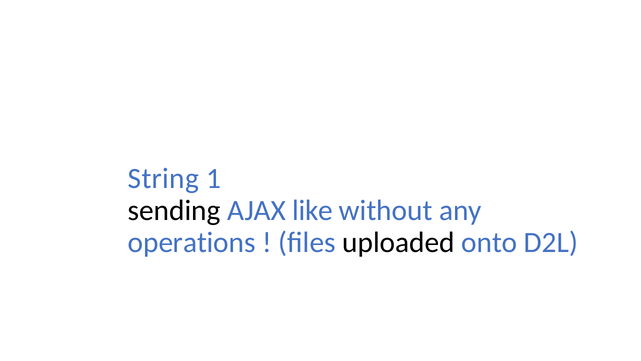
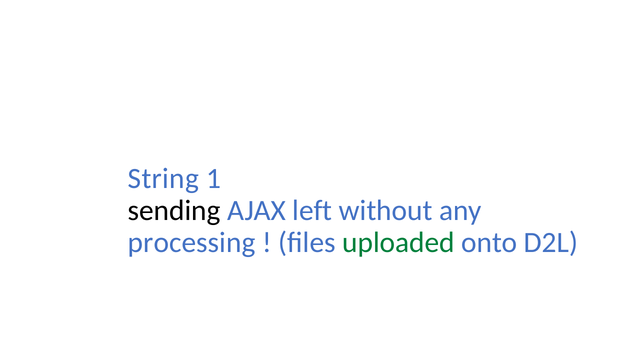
like: like -> left
operations: operations -> processing
uploaded colour: black -> green
